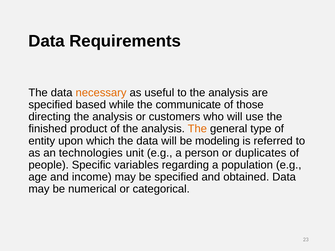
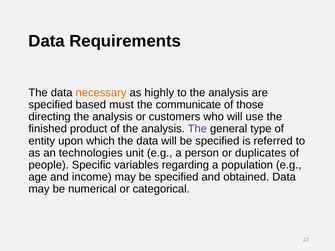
useful: useful -> highly
while: while -> must
The at (197, 129) colour: orange -> purple
will be modeling: modeling -> specified
